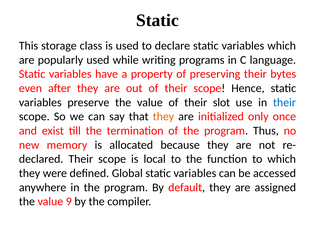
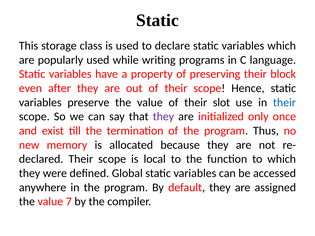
bytes: bytes -> block
they at (163, 117) colour: orange -> purple
9: 9 -> 7
